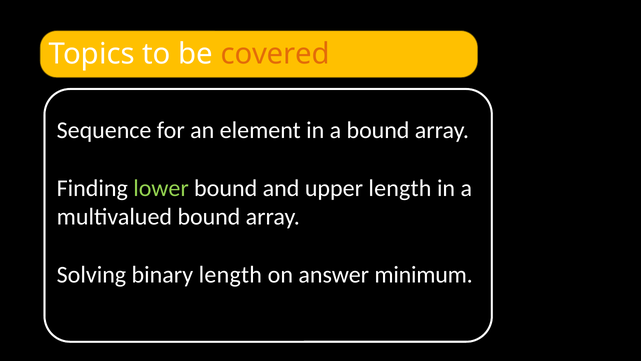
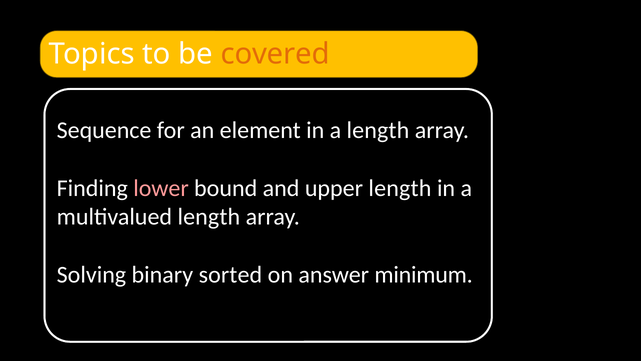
a bound: bound -> length
lower colour: light green -> pink
multivalued bound: bound -> length
binary length: length -> sorted
